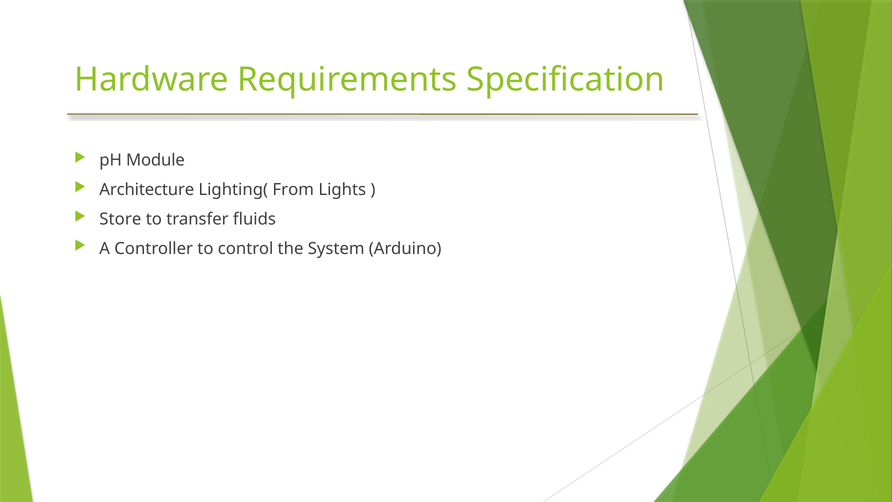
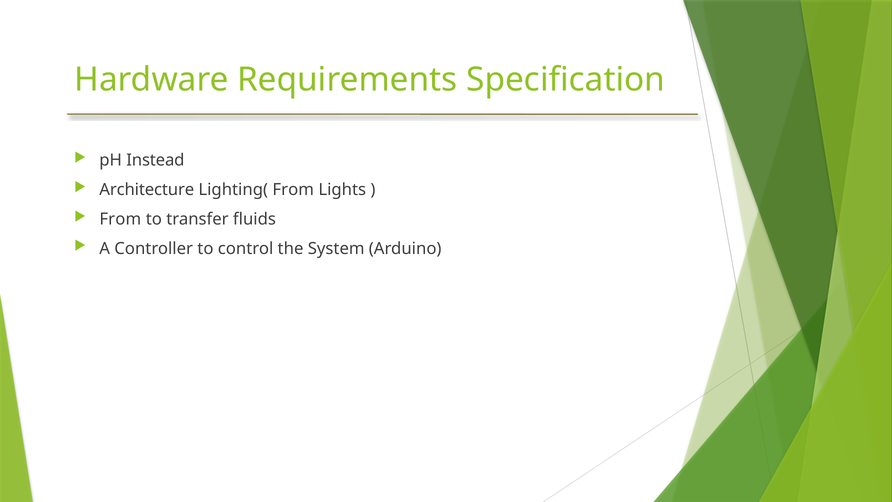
Module: Module -> Instead
Store at (120, 219): Store -> From
